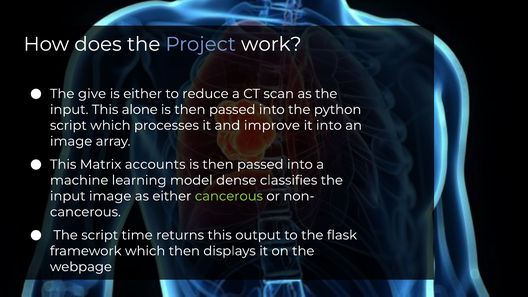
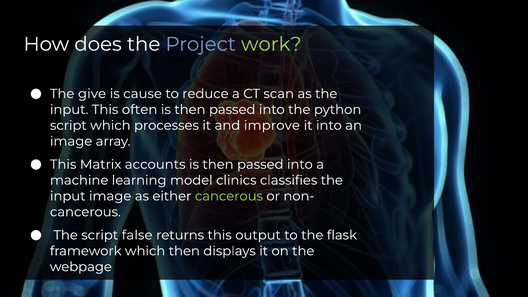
work colour: white -> light green
is either: either -> cause
alone: alone -> often
dense: dense -> clinics
time: time -> false
